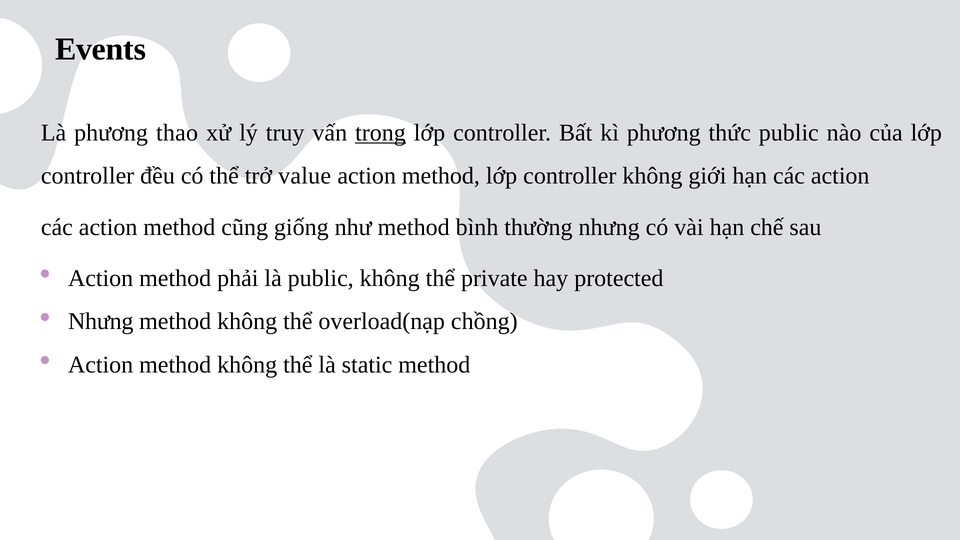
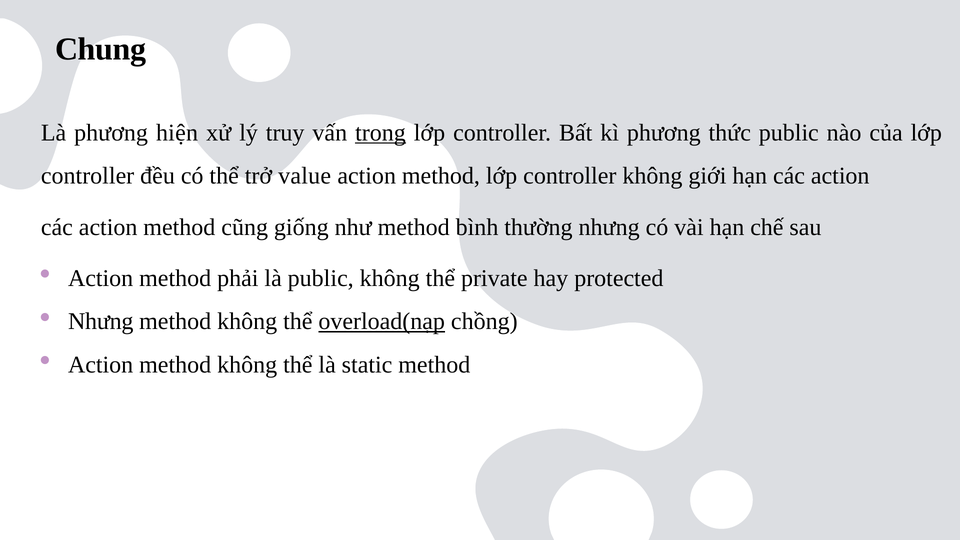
Events: Events -> Chung
thao: thao -> hiện
overload(nạp underline: none -> present
